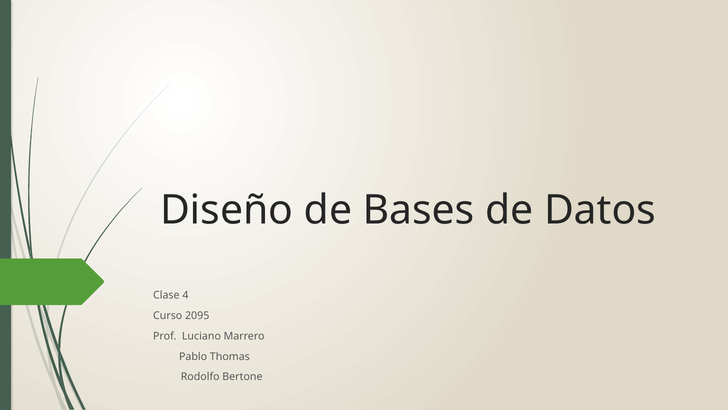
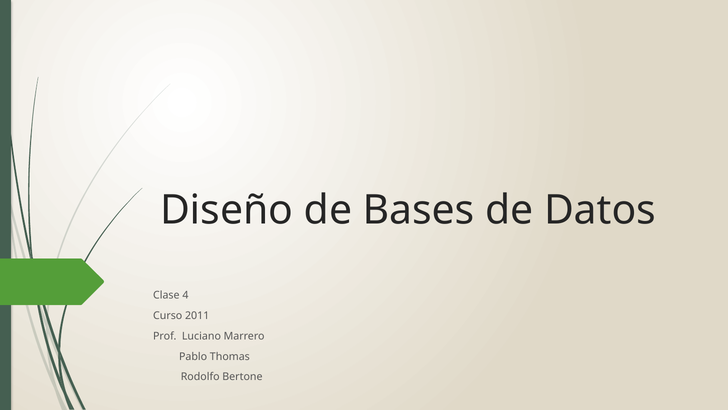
2095: 2095 -> 2011
